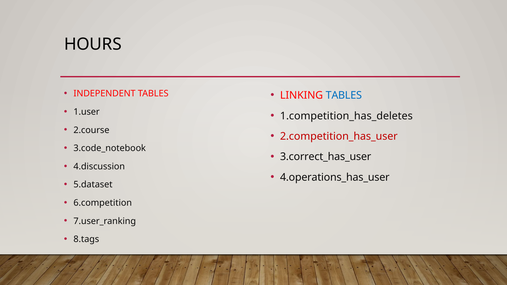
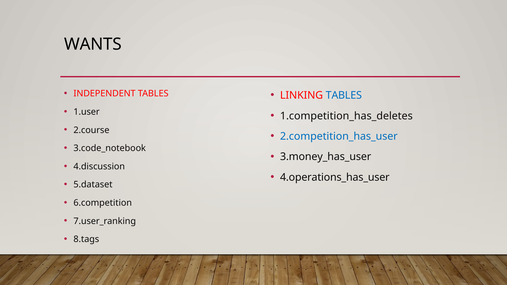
HOURS: HOURS -> WANTS
2.competition_has_user colour: red -> blue
3.correct_has_user: 3.correct_has_user -> 3.money_has_user
